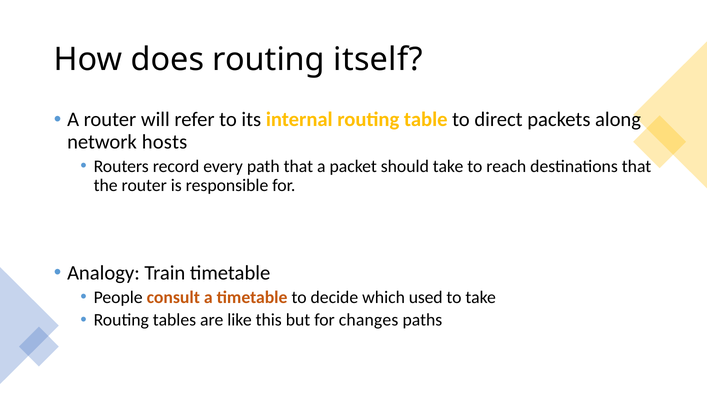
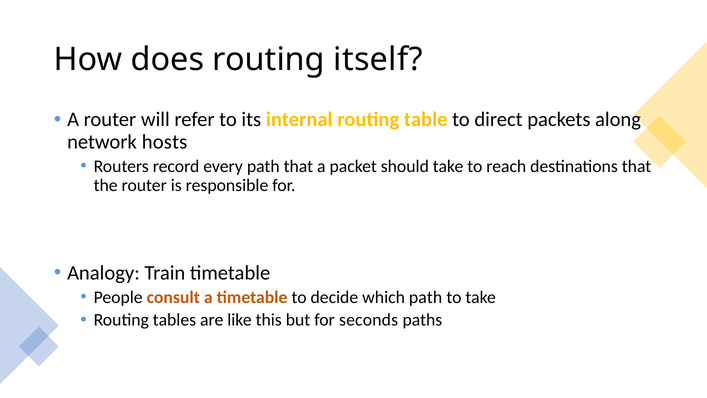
which used: used -> path
changes: changes -> seconds
